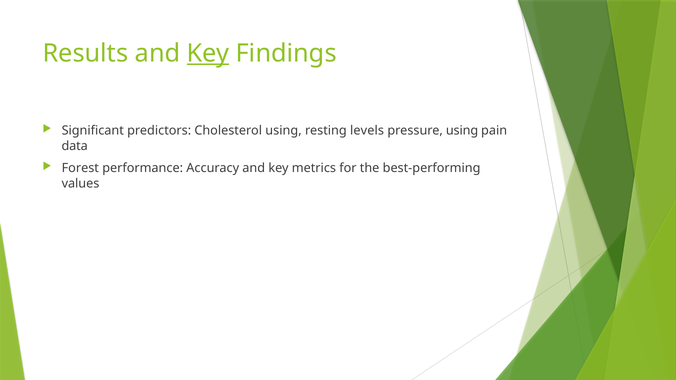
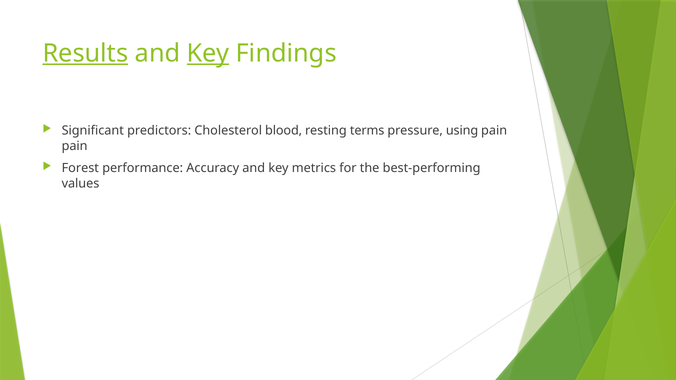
Results underline: none -> present
Cholesterol using: using -> blood
levels: levels -> terms
data at (75, 146): data -> pain
